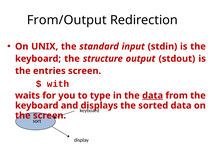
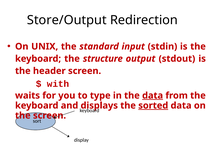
From/Output: From/Output -> Store/Output
entries: entries -> header
sorted underline: none -> present
